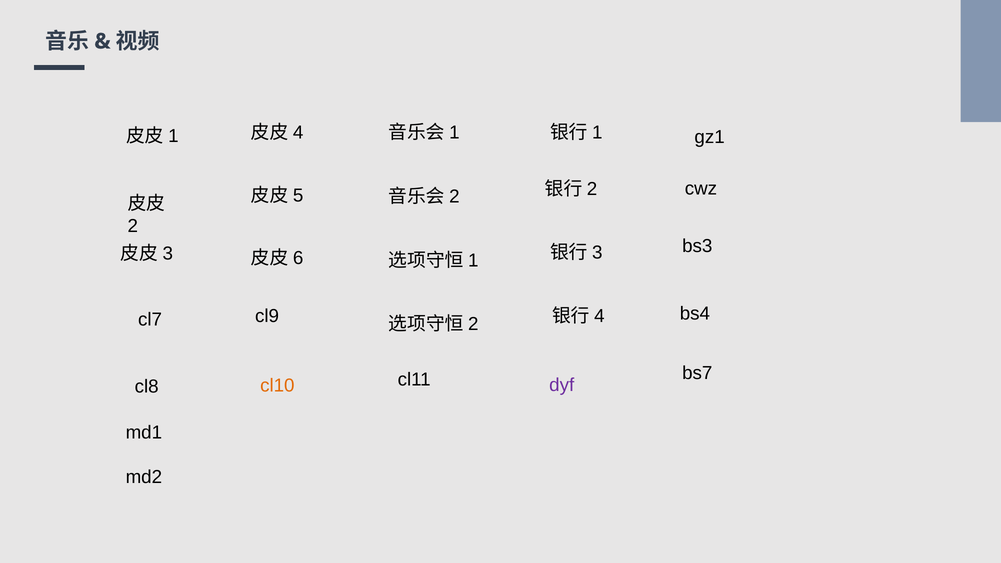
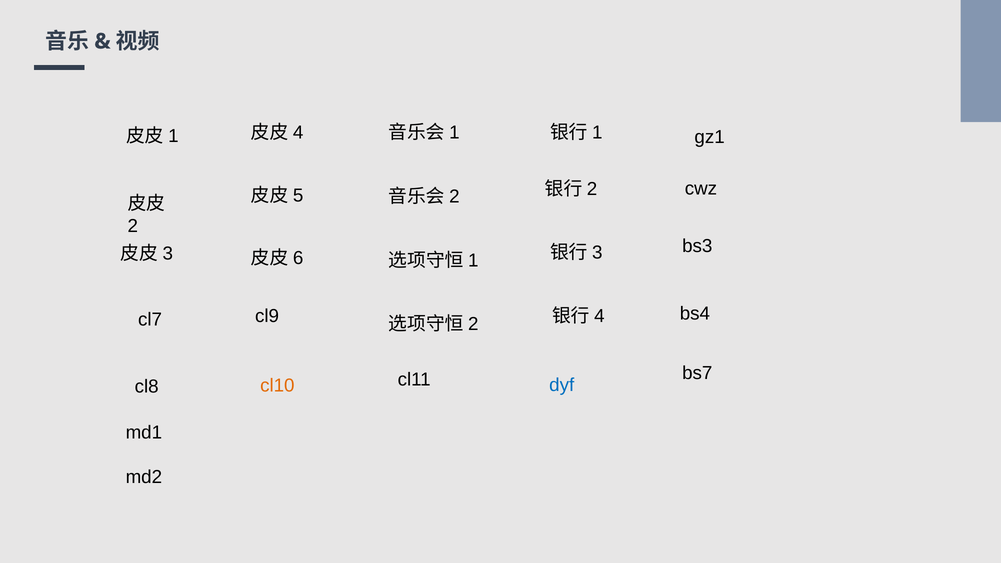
dyf colour: purple -> blue
